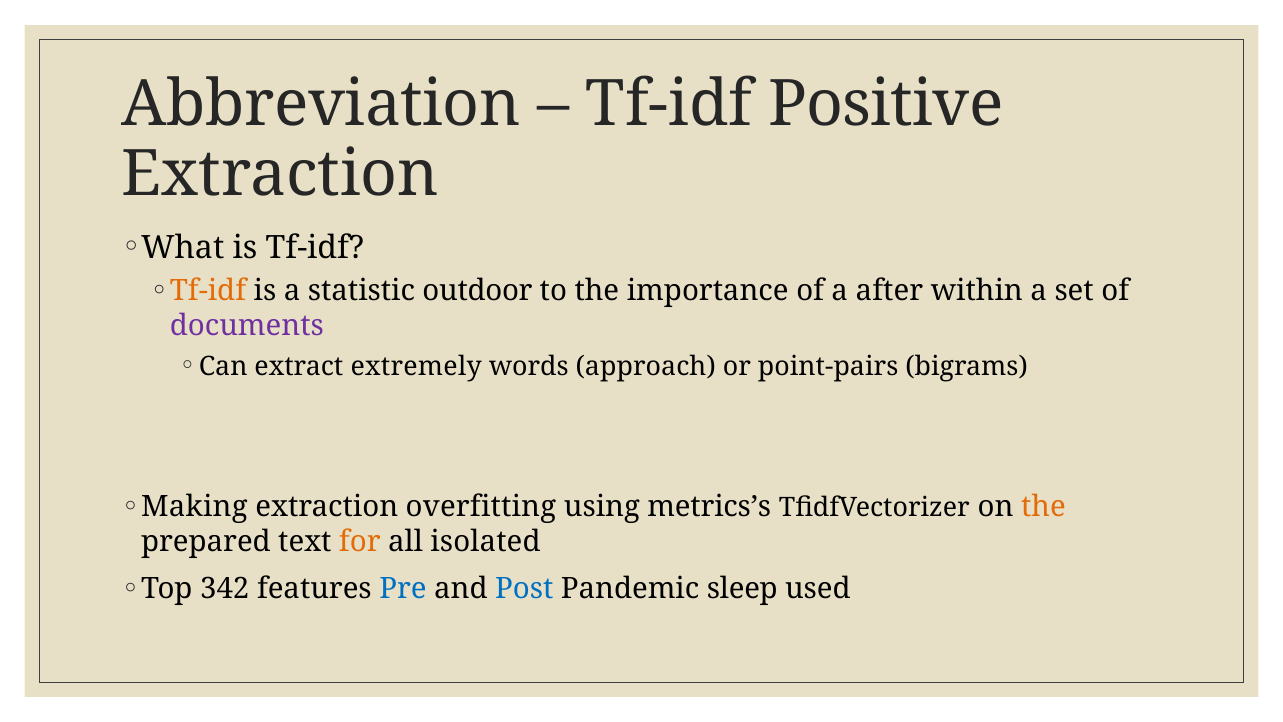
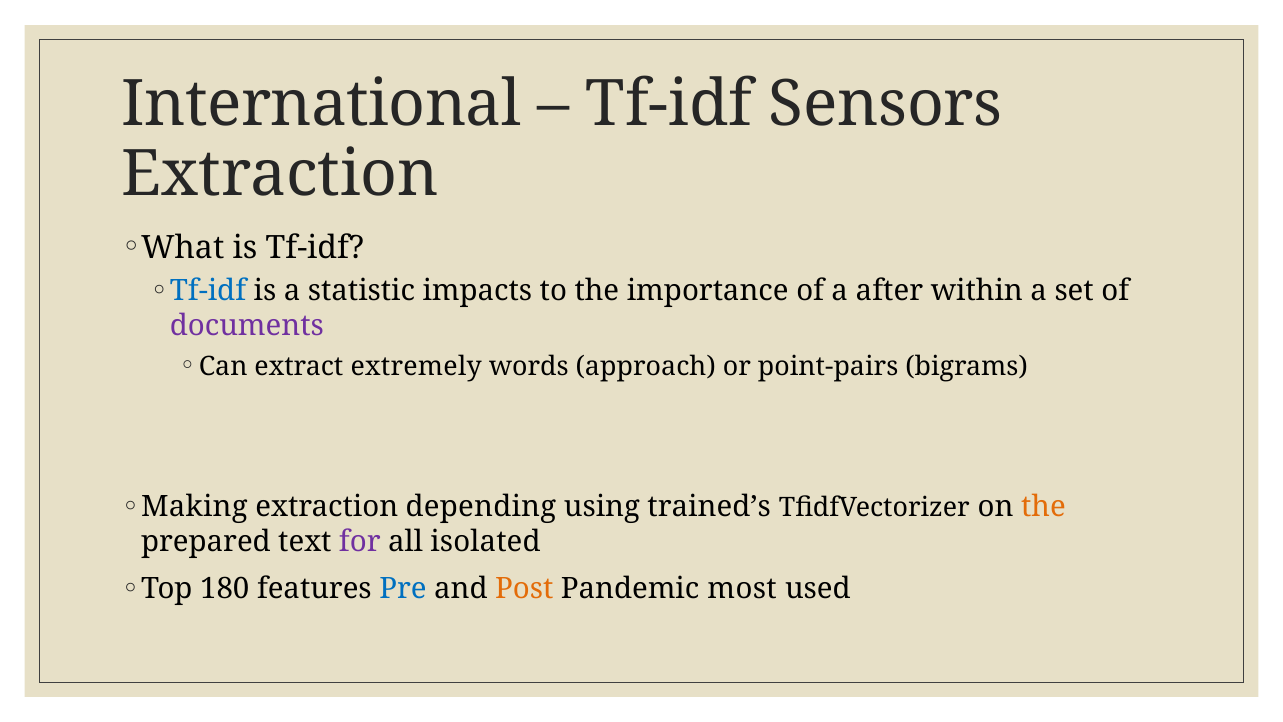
Abbreviation: Abbreviation -> International
Positive: Positive -> Sensors
Tf-idf at (208, 291) colour: orange -> blue
outdoor: outdoor -> impacts
overfitting: overfitting -> depending
metrics’s: metrics’s -> trained’s
for colour: orange -> purple
342: 342 -> 180
Post colour: blue -> orange
sleep: sleep -> most
